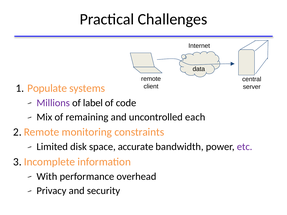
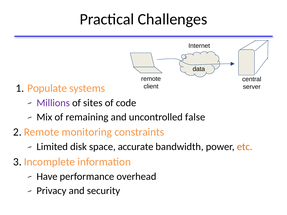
label: label -> sites
each: each -> false
etc colour: purple -> orange
With: With -> Have
